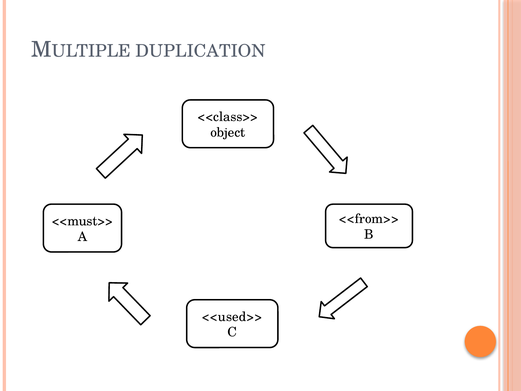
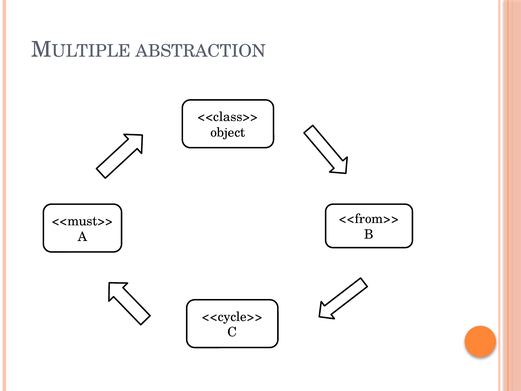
DUPLICATION: DUPLICATION -> ABSTRACTION
<<used>>: <<used>> -> <<cycle>>
